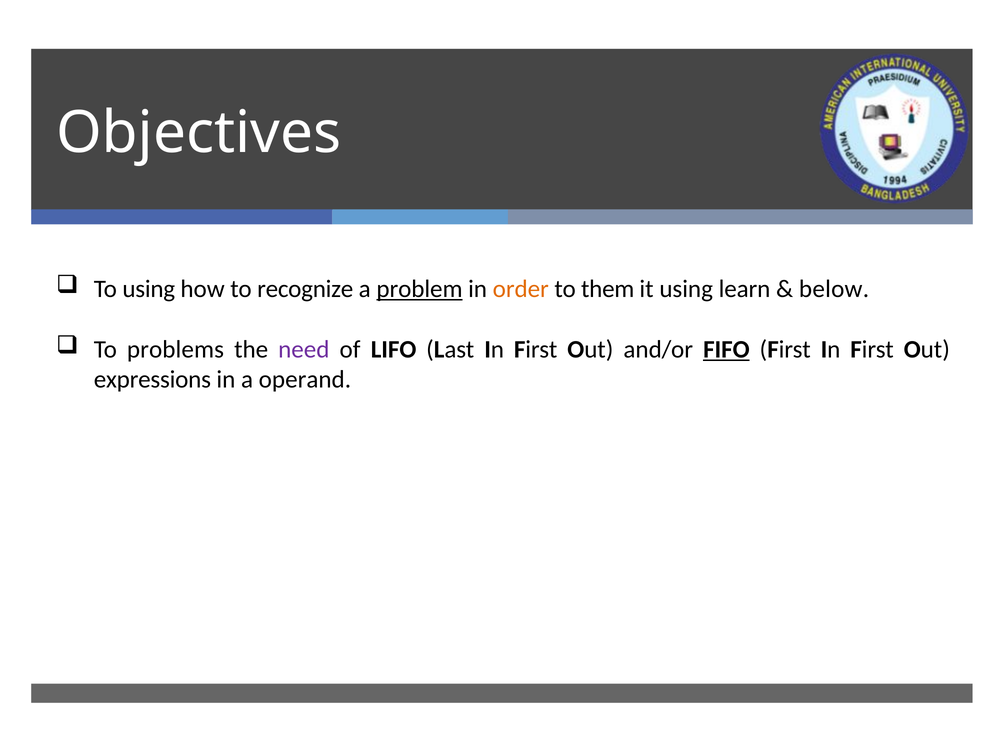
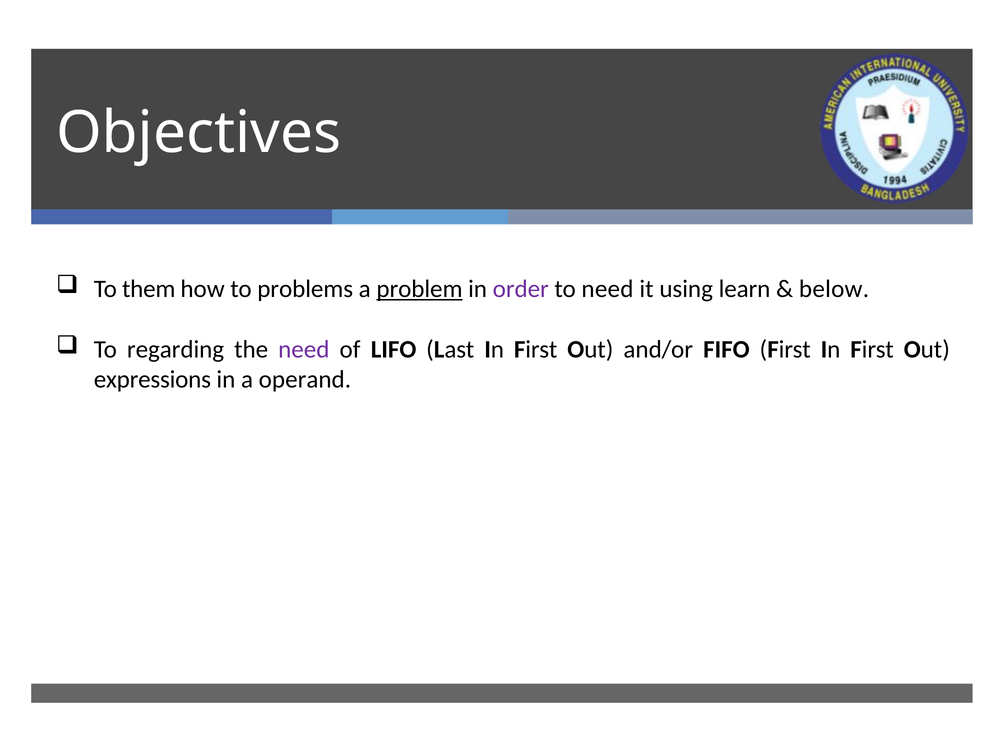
To using: using -> them
recognize: recognize -> problems
order colour: orange -> purple
to them: them -> need
problems: problems -> regarding
FIFO underline: present -> none
